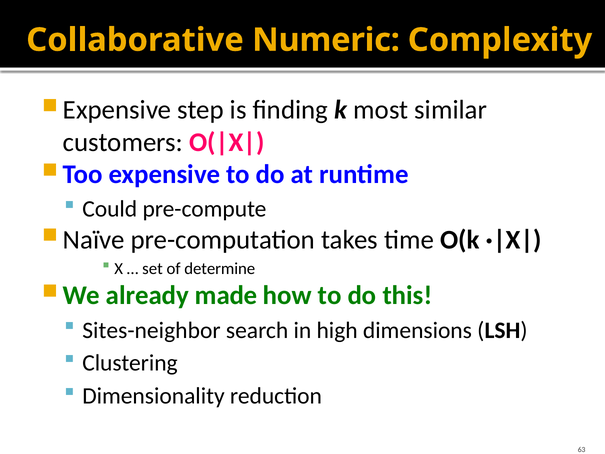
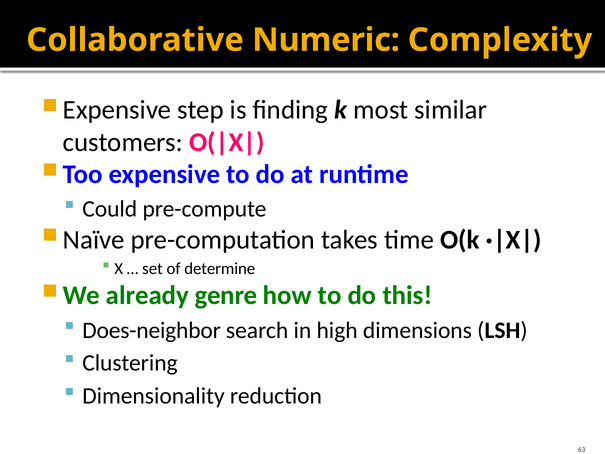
made: made -> genre
Sites-neighbor: Sites-neighbor -> Does-neighbor
